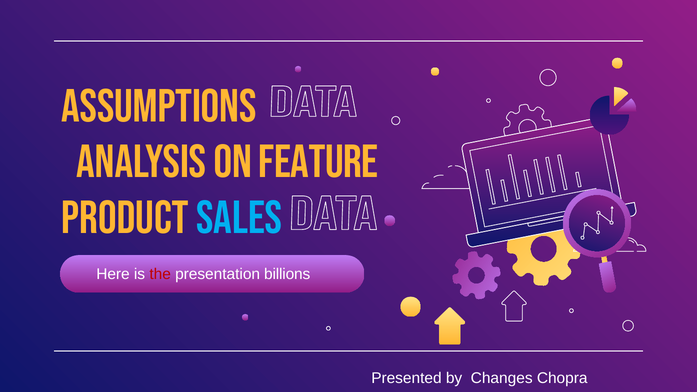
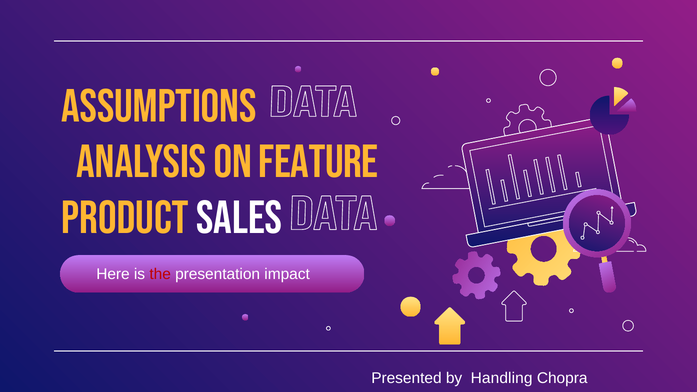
sales colour: light blue -> white
billions: billions -> impact
Changes: Changes -> Handling
